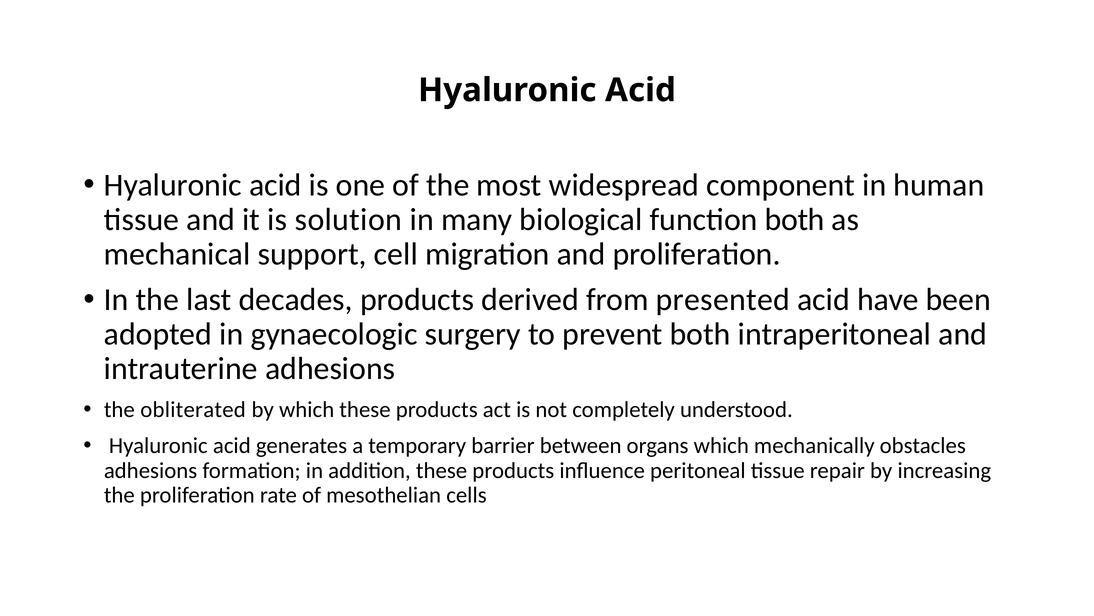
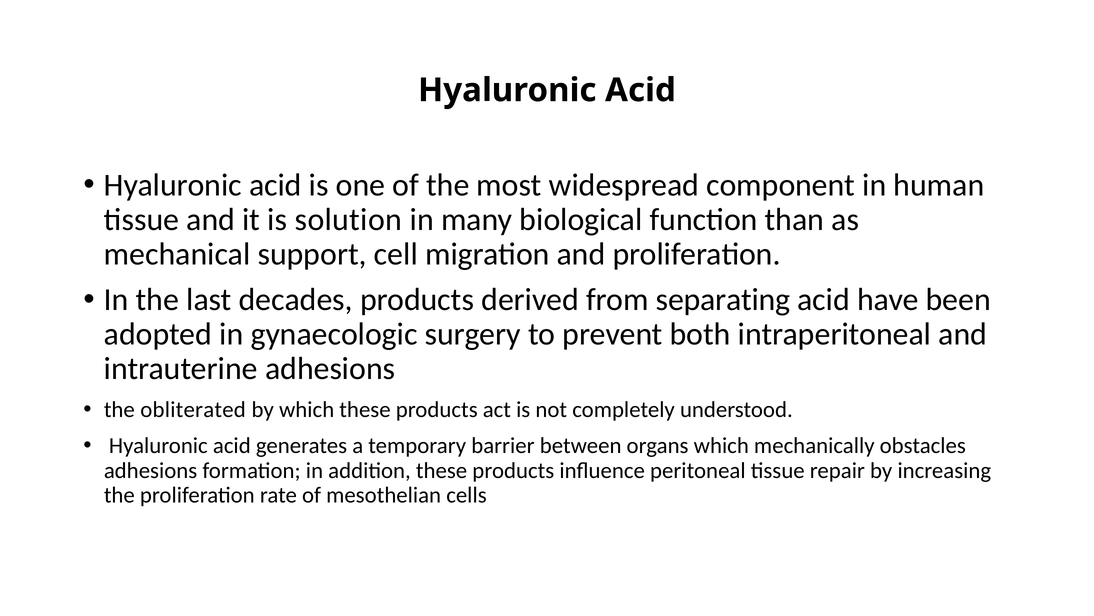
function both: both -> than
presented: presented -> separating
